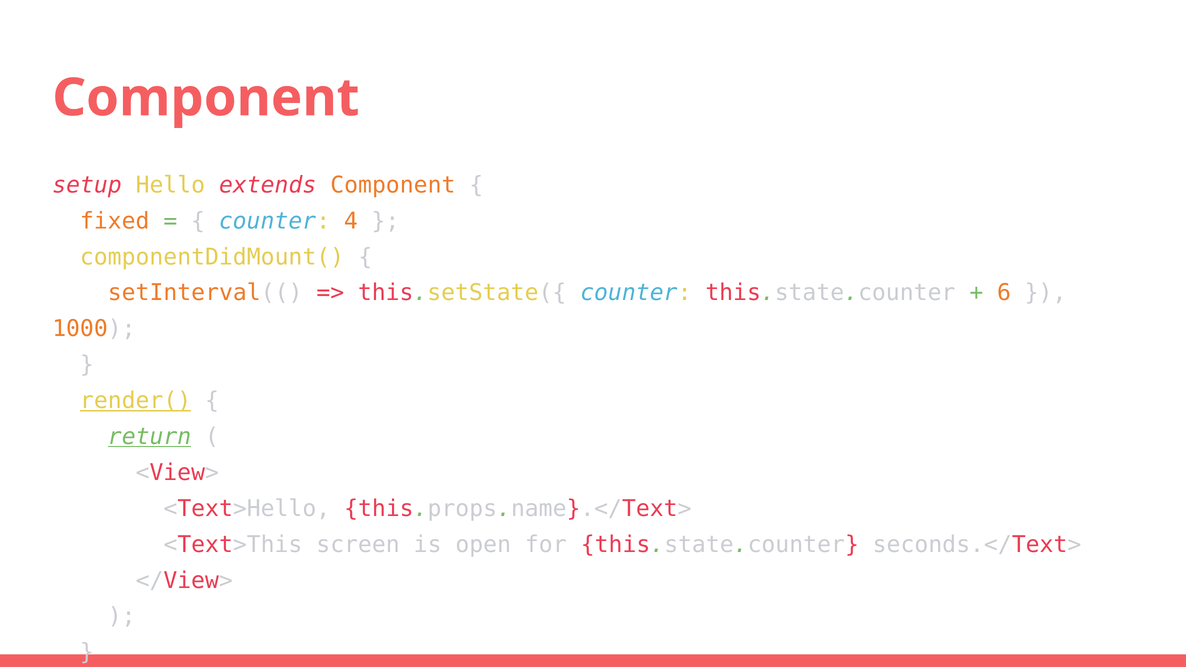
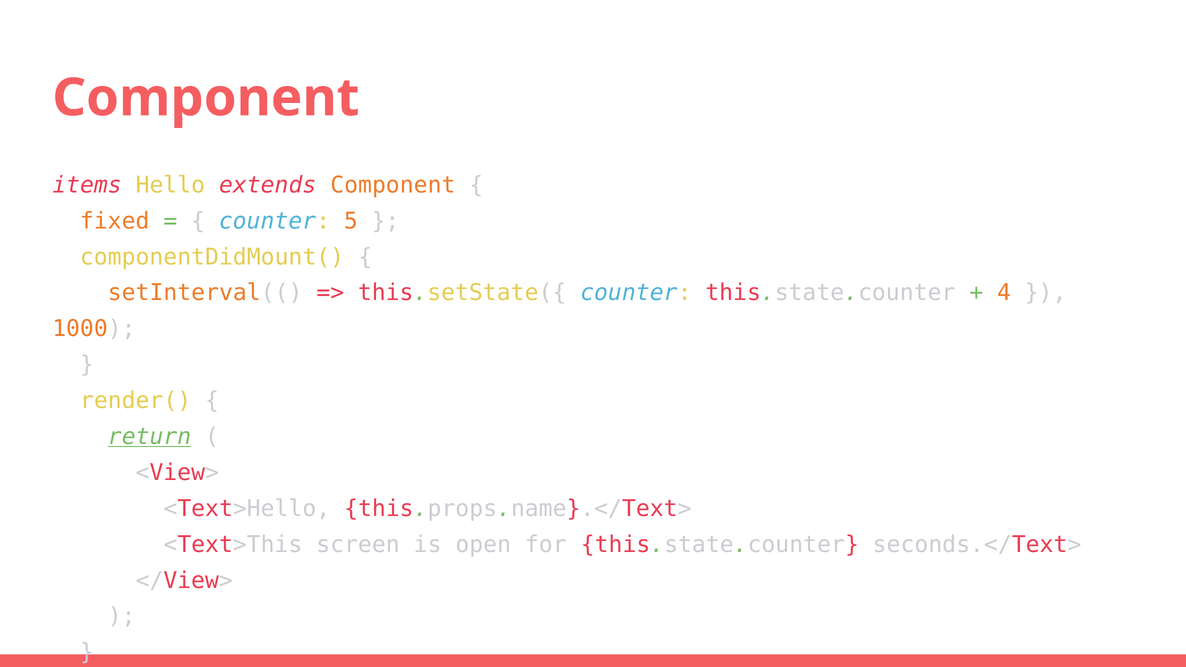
setup: setup -> items
4: 4 -> 5
6: 6 -> 4
render( underline: present -> none
